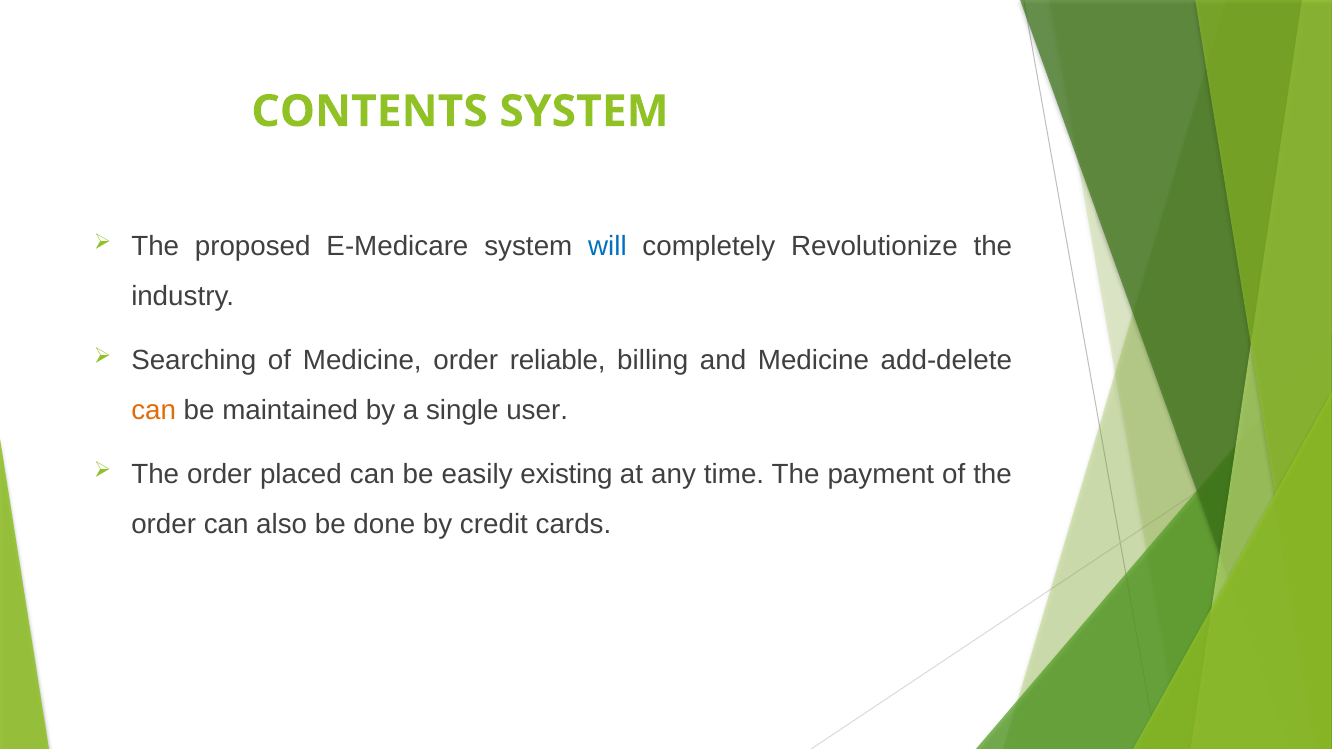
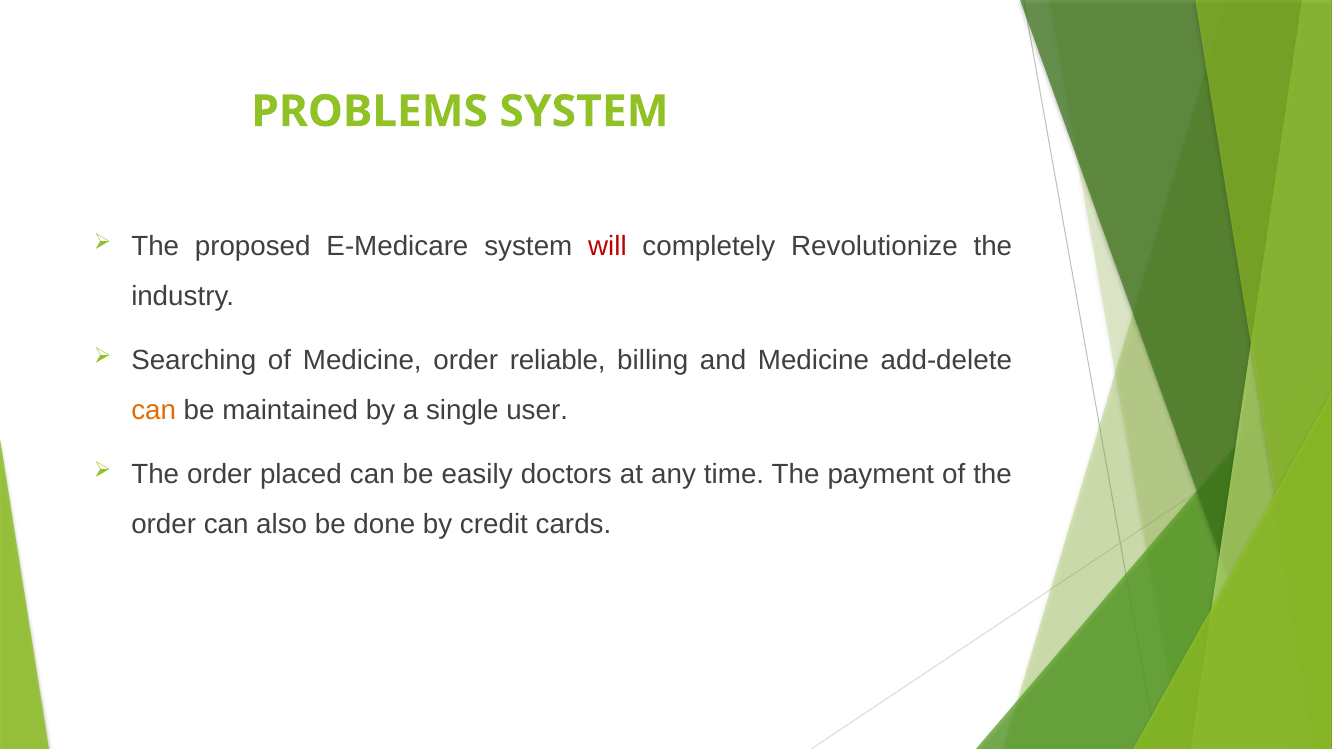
CONTENTS: CONTENTS -> PROBLEMS
will colour: blue -> red
existing: existing -> doctors
